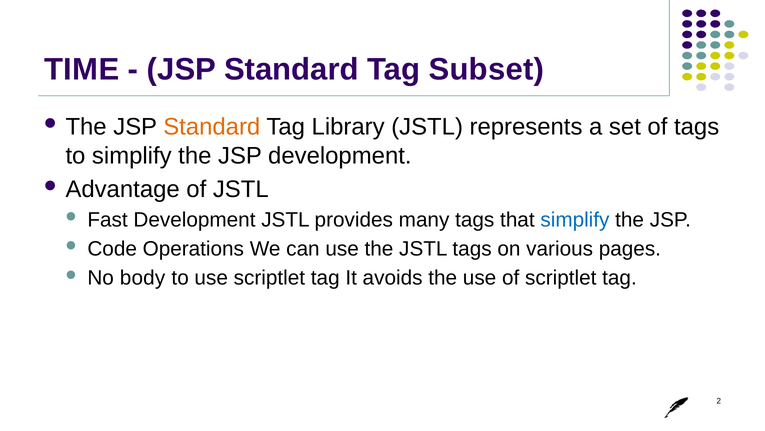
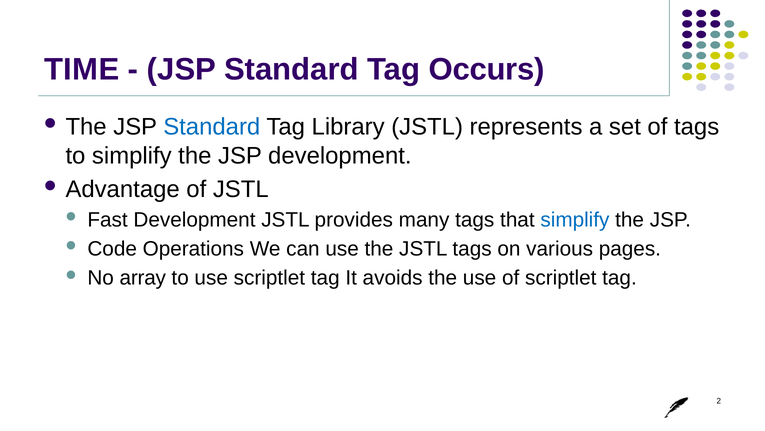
Subset: Subset -> Occurs
Standard at (212, 127) colour: orange -> blue
body: body -> array
